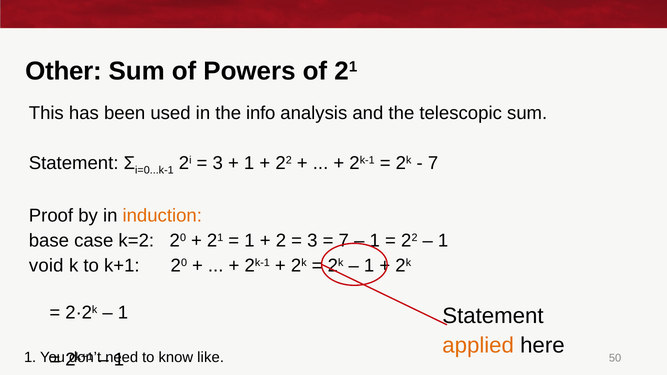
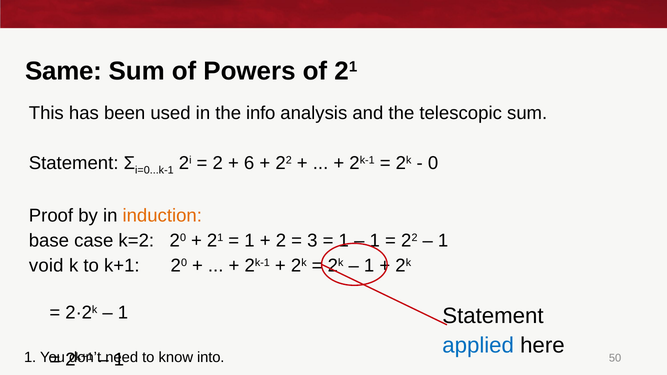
Other: Other -> Same
3 at (218, 163): 3 -> 2
1 at (249, 163): 1 -> 6
7 at (433, 163): 7 -> 0
7 at (344, 241): 7 -> 1
applied colour: orange -> blue
like: like -> into
